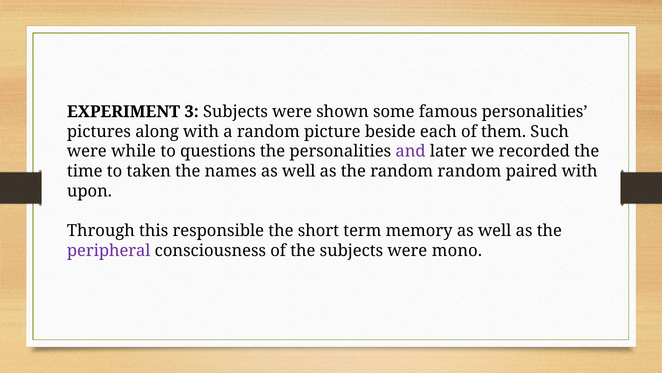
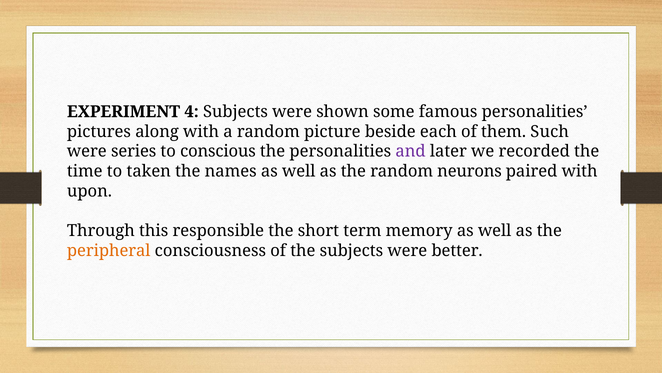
3: 3 -> 4
while: while -> series
questions: questions -> conscious
random random: random -> neurons
peripheral colour: purple -> orange
mono: mono -> better
